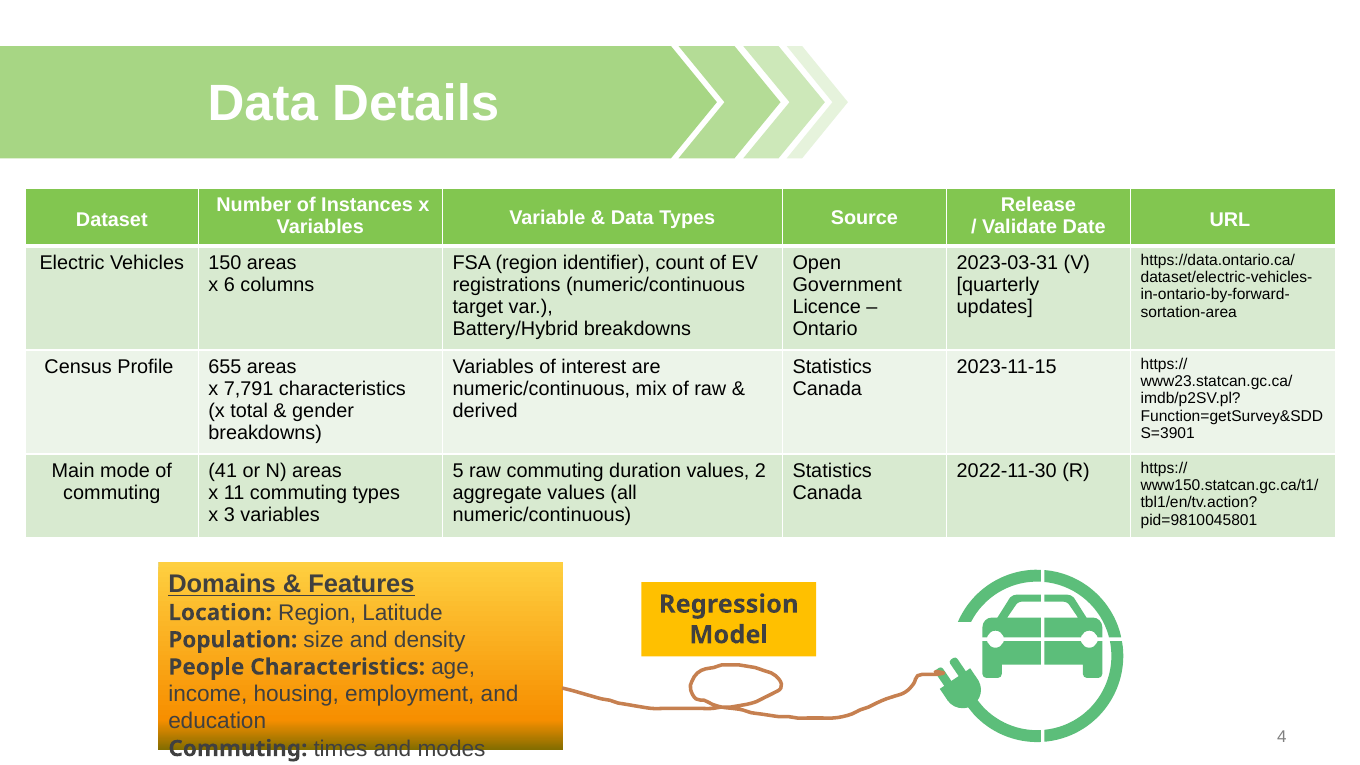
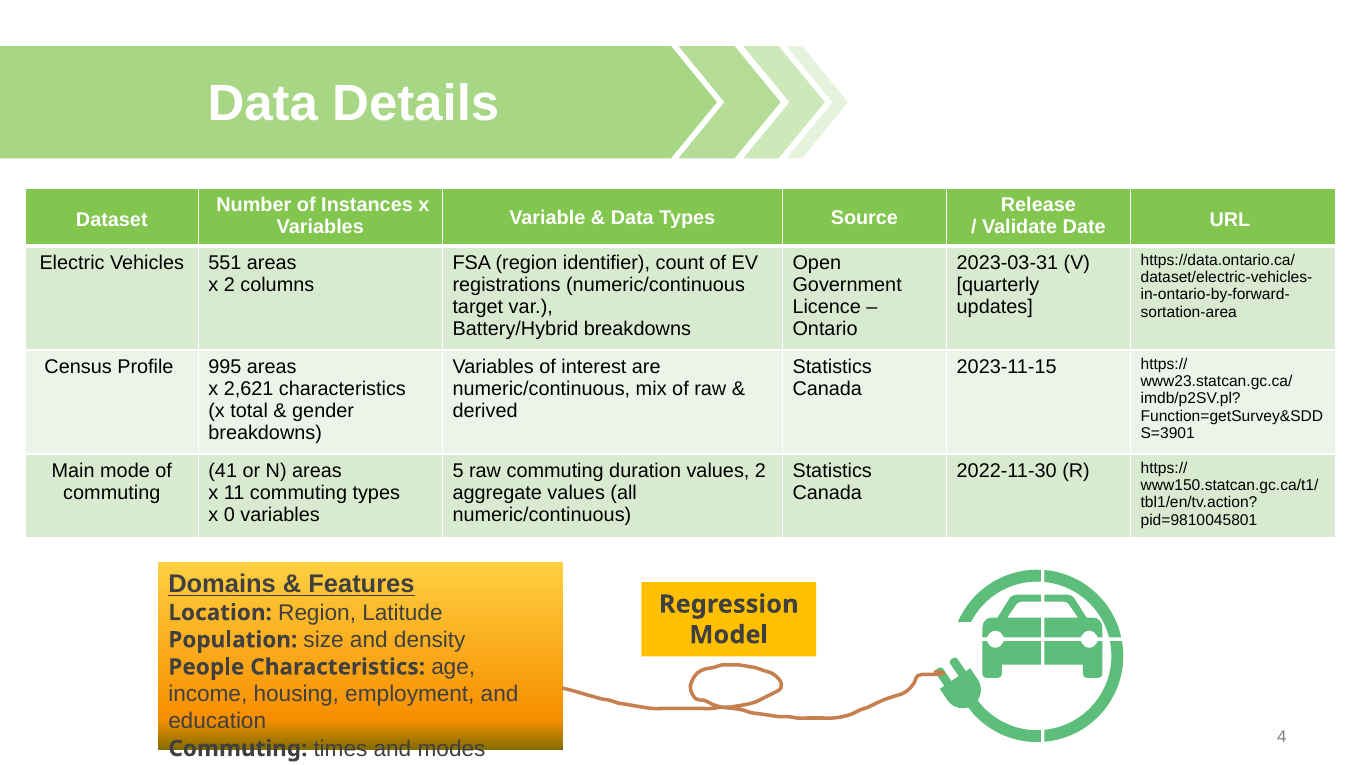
150: 150 -> 551
x 6: 6 -> 2
655: 655 -> 995
7,791: 7,791 -> 2,621
3: 3 -> 0
